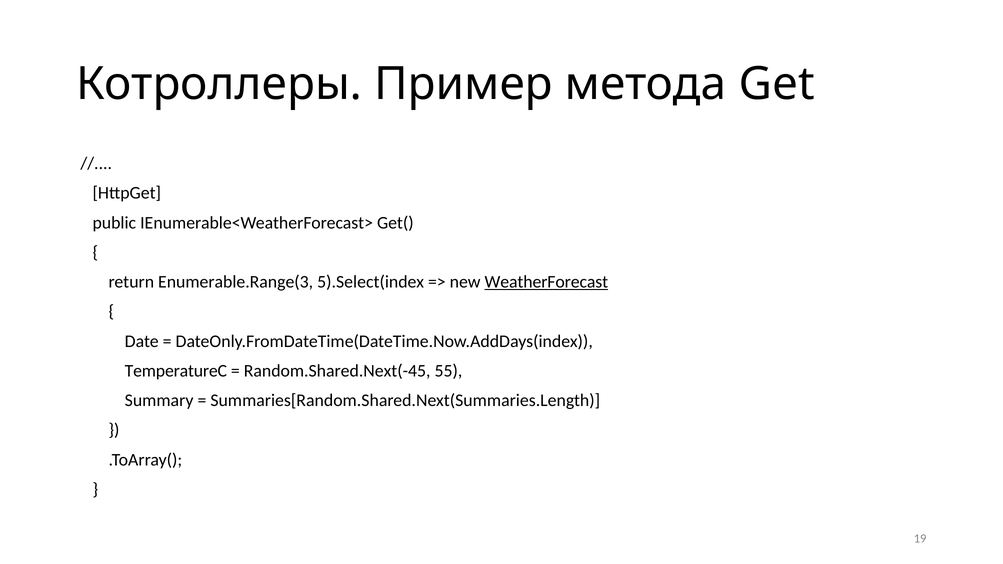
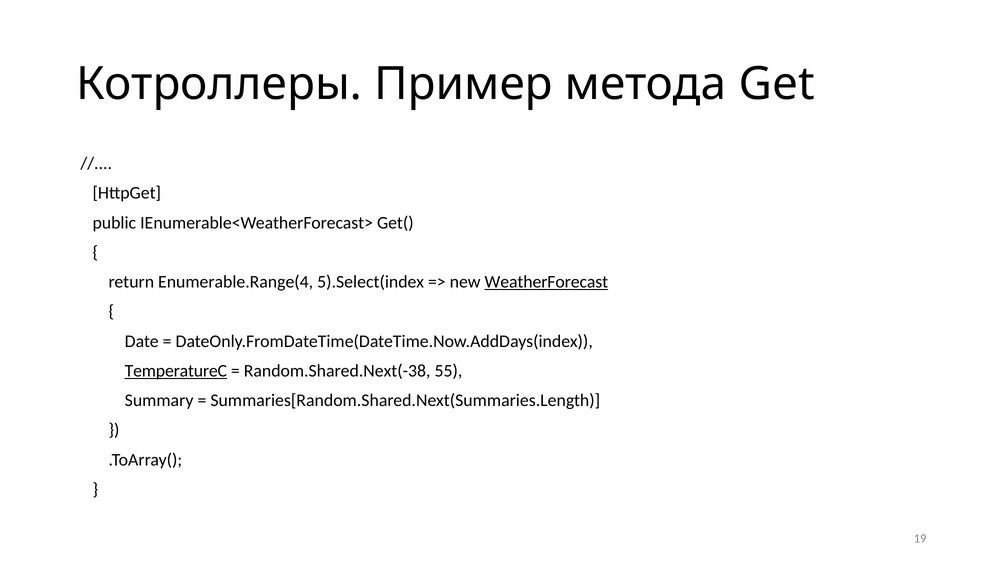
Enumerable.Range(3: Enumerable.Range(3 -> Enumerable.Range(4
TemperatureC underline: none -> present
Random.Shared.Next(-45: Random.Shared.Next(-45 -> Random.Shared.Next(-38
